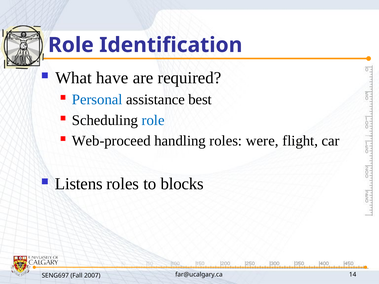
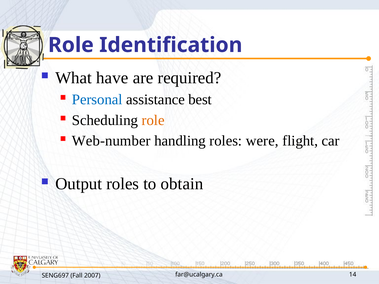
role at (153, 120) colour: blue -> orange
Web-proceed: Web-proceed -> Web-number
Listens: Listens -> Output
blocks: blocks -> obtain
